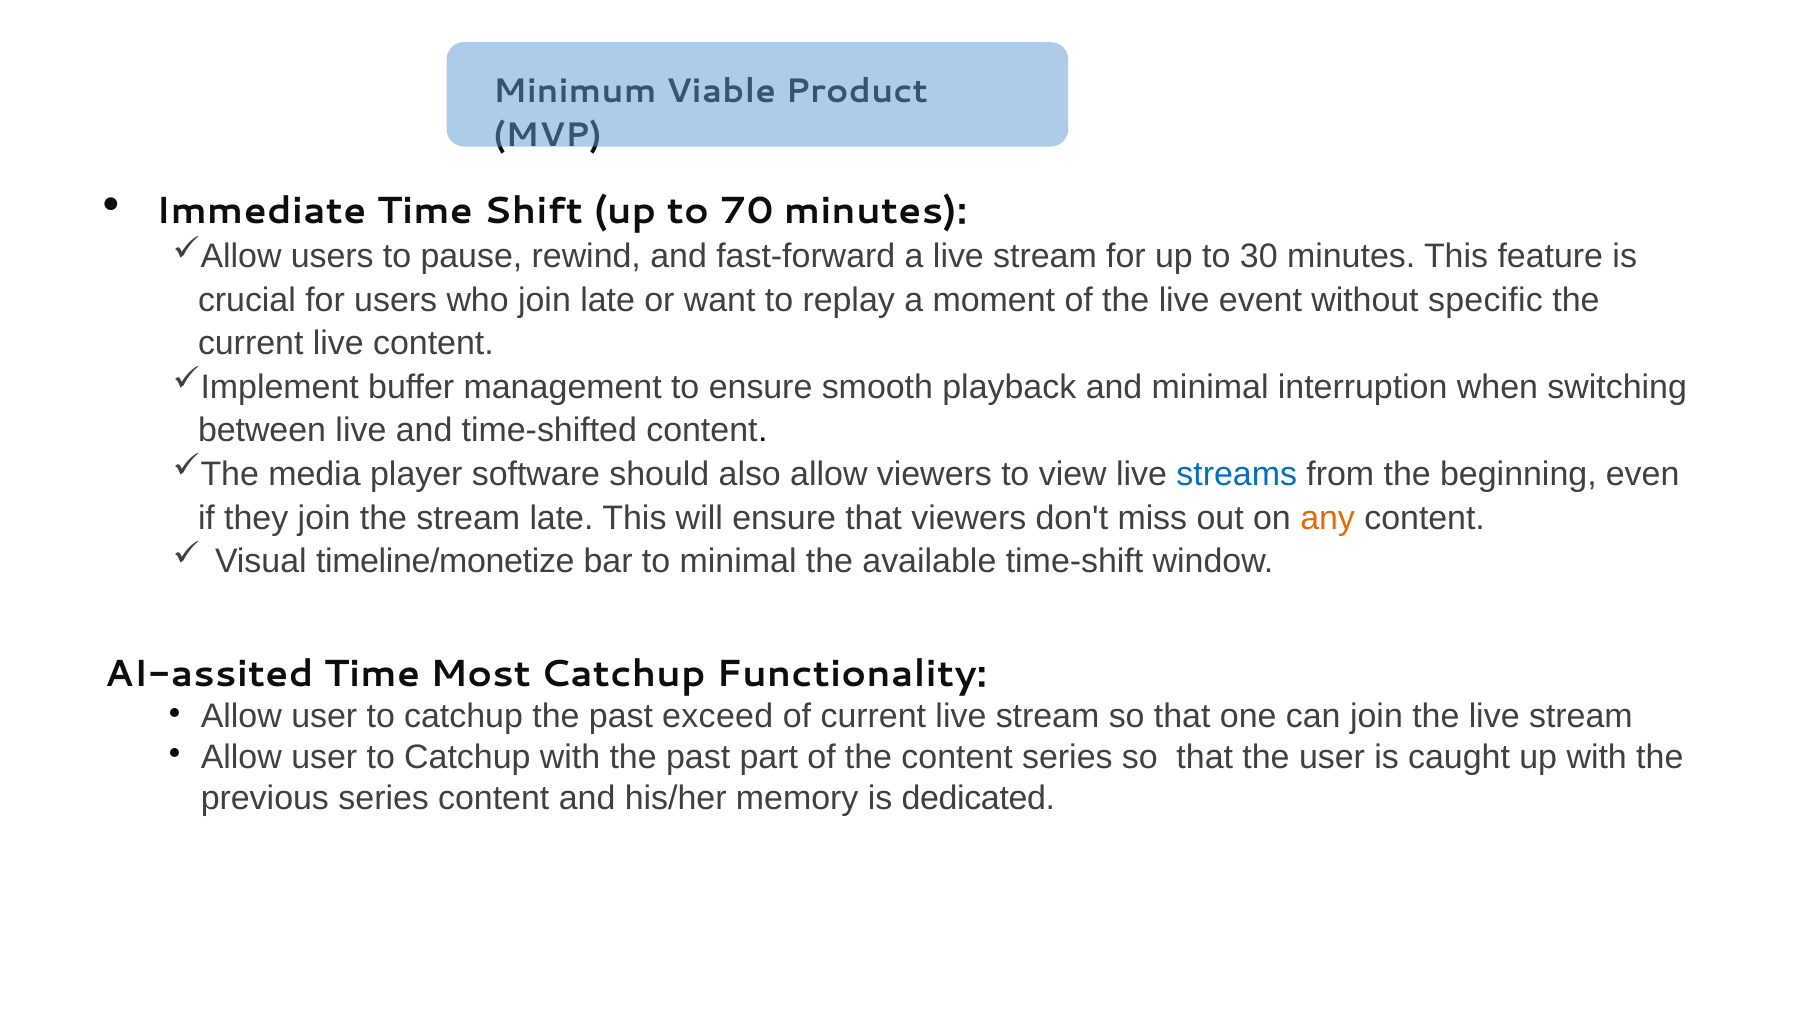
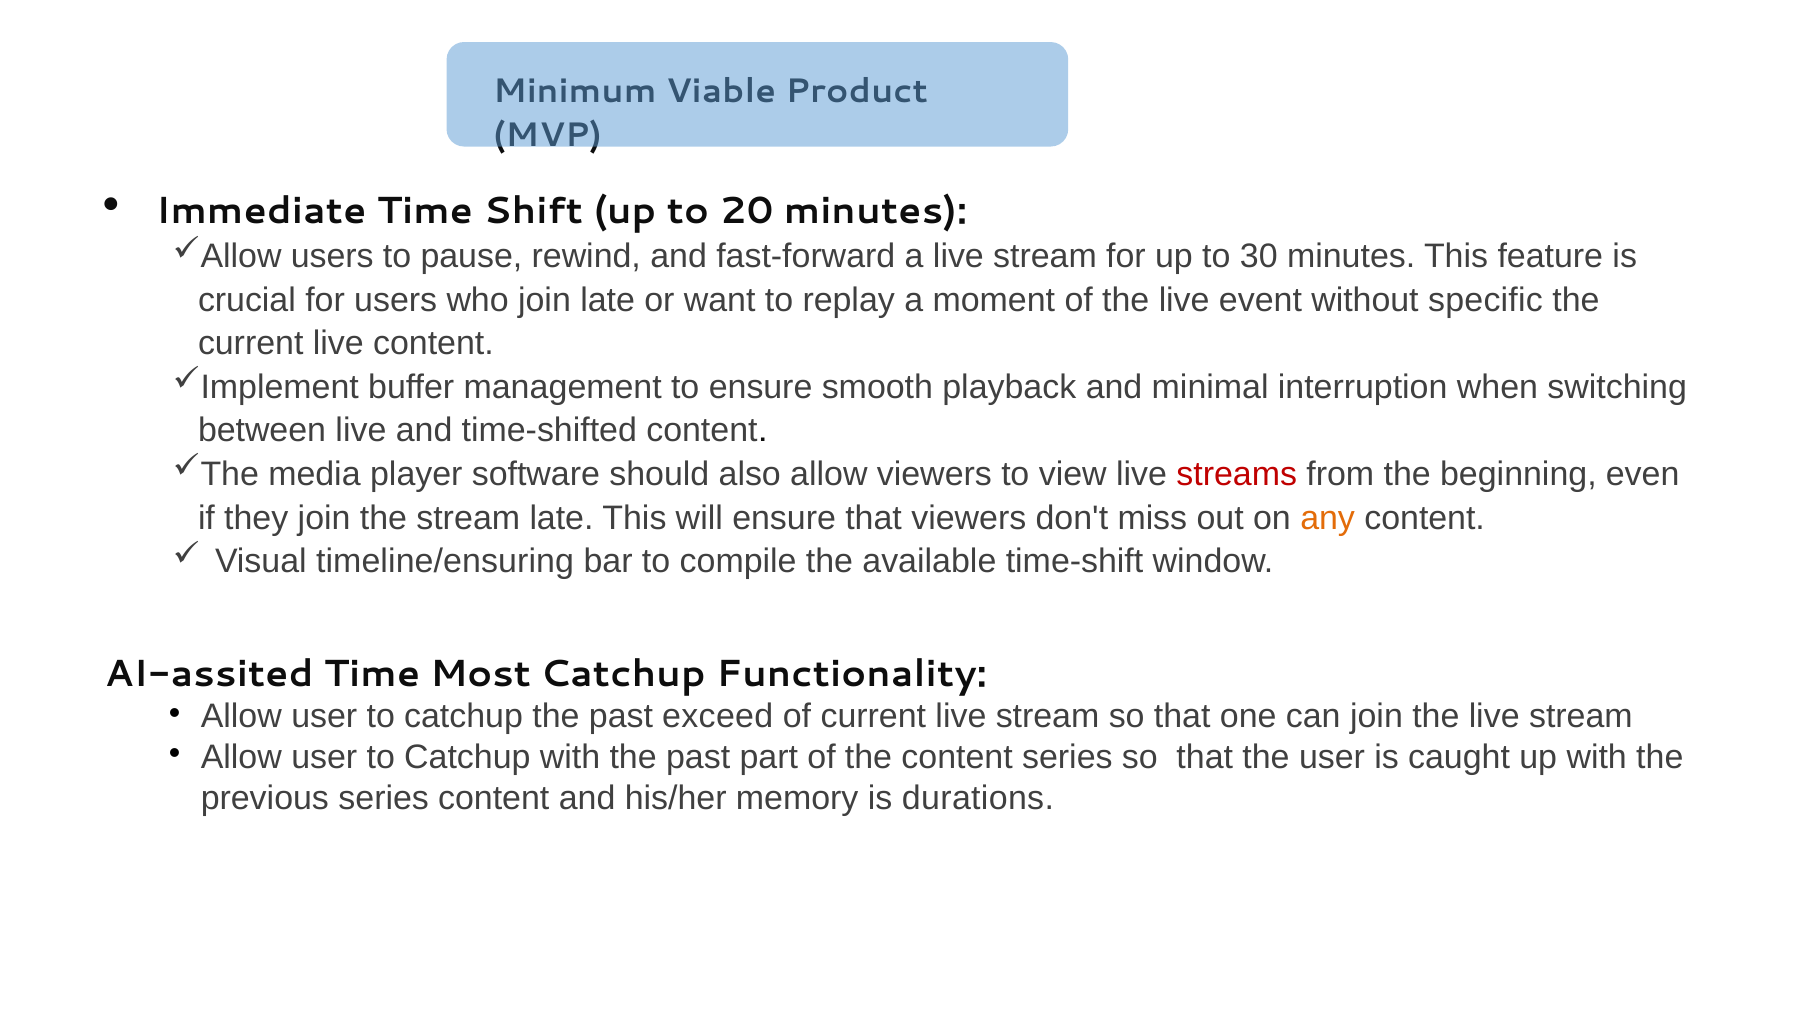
70: 70 -> 20
streams colour: blue -> red
timeline/monetize: timeline/monetize -> timeline/ensuring
to minimal: minimal -> compile
dedicated: dedicated -> durations
